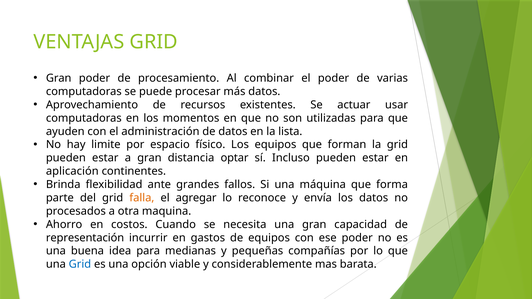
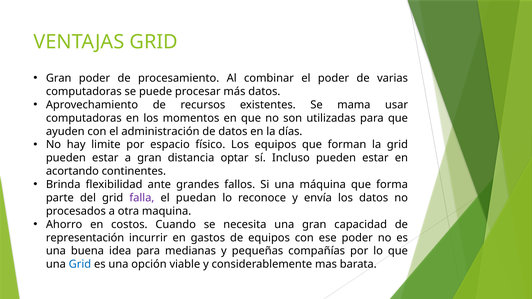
actuar: actuar -> mama
lista: lista -> días
aplicación: aplicación -> acortando
falla colour: orange -> purple
agregar: agregar -> puedan
